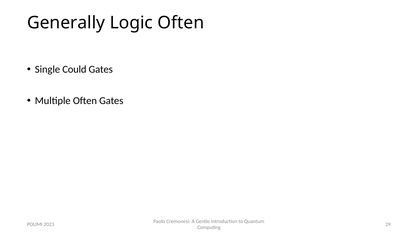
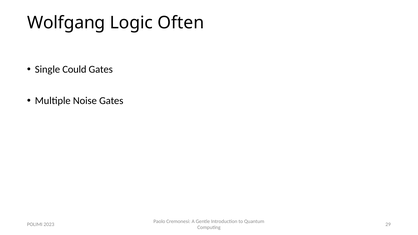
Generally: Generally -> Wolfgang
Multiple Often: Often -> Noise
